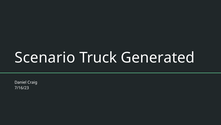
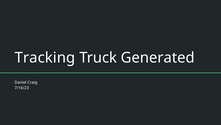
Scenario: Scenario -> Tracking
